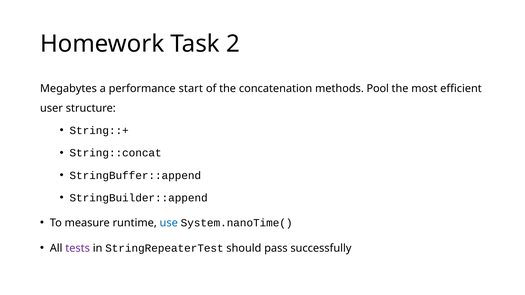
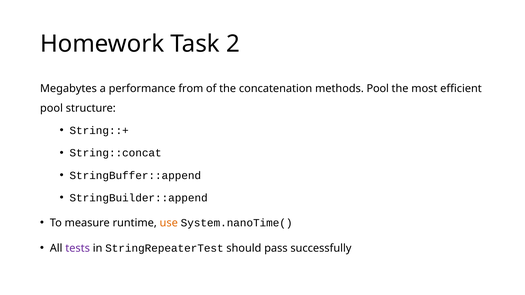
start: start -> from
user at (51, 108): user -> pool
use colour: blue -> orange
